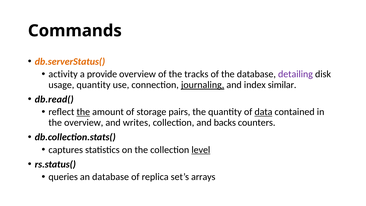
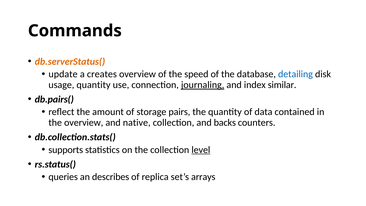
activity: activity -> update
provide: provide -> creates
tracks: tracks -> speed
detailing colour: purple -> blue
db.read(: db.read( -> db.pairs(
the at (83, 112) underline: present -> none
data underline: present -> none
writes: writes -> native
captures: captures -> supports
an database: database -> describes
